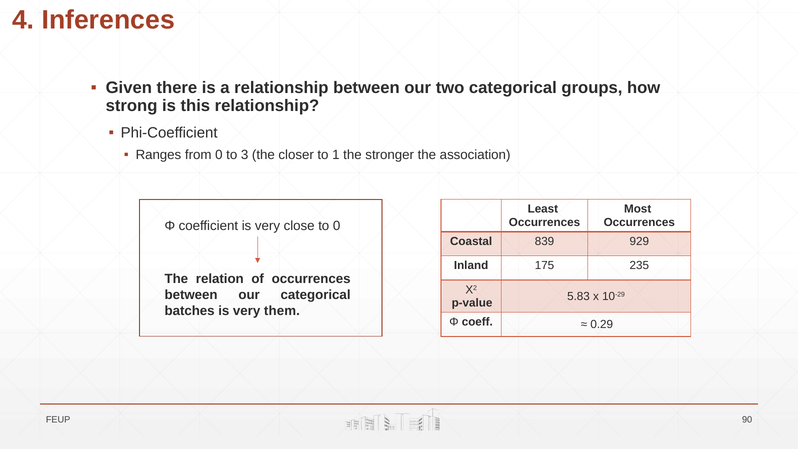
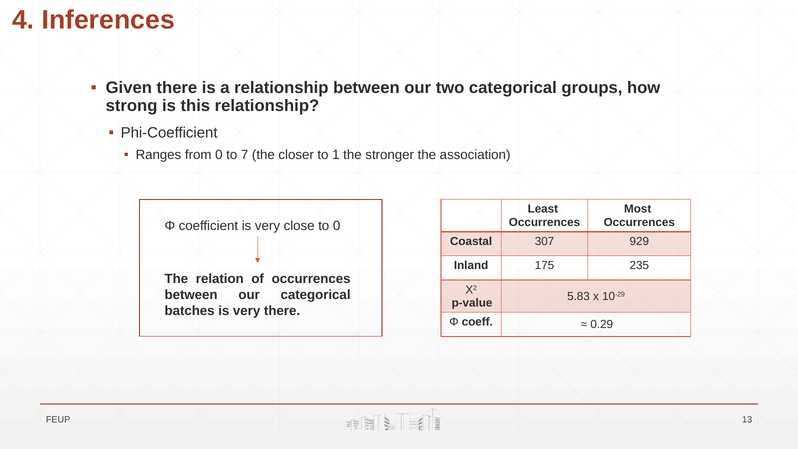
3: 3 -> 7
839: 839 -> 307
very them: them -> there
90: 90 -> 13
